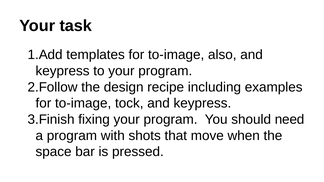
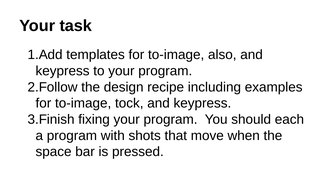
need: need -> each
